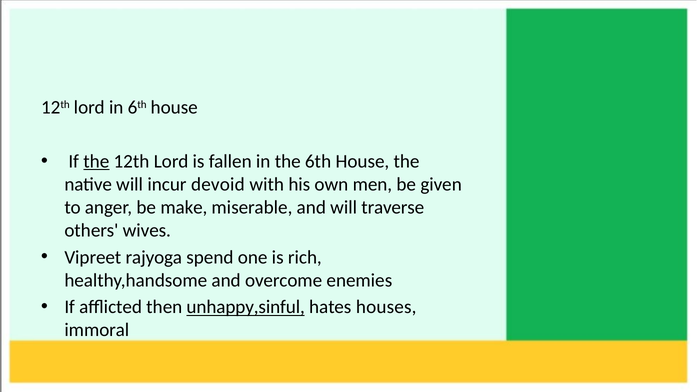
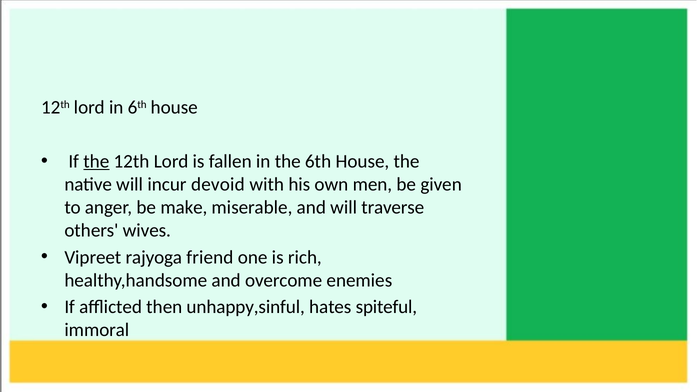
spend: spend -> friend
unhappy,sinful underline: present -> none
houses: houses -> spiteful
